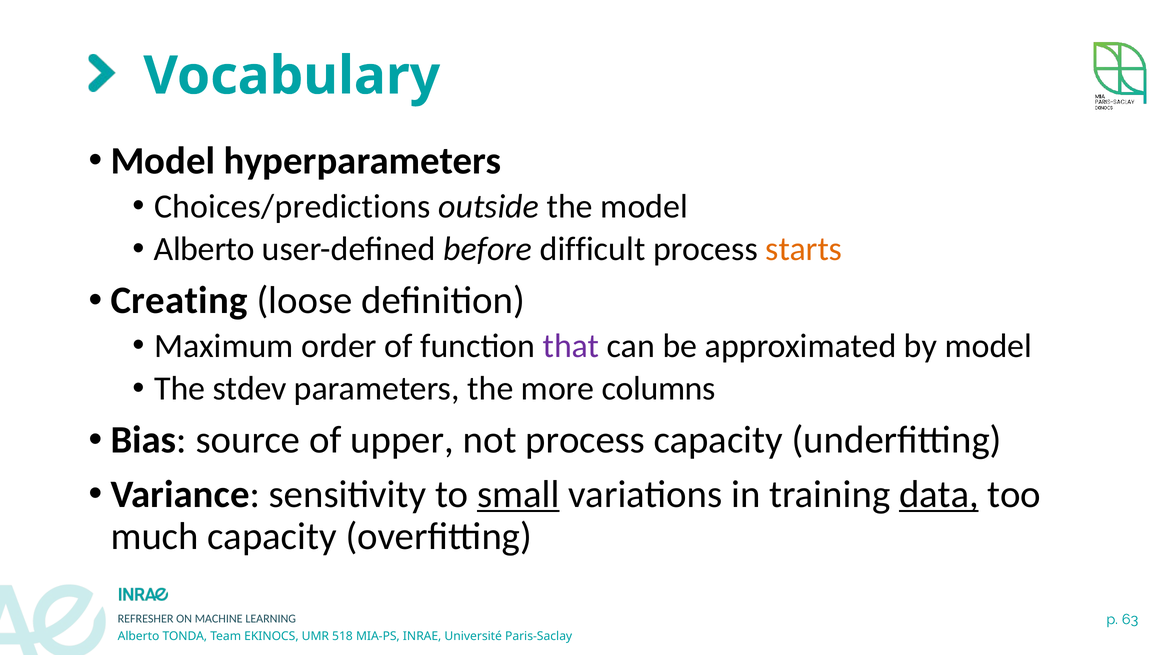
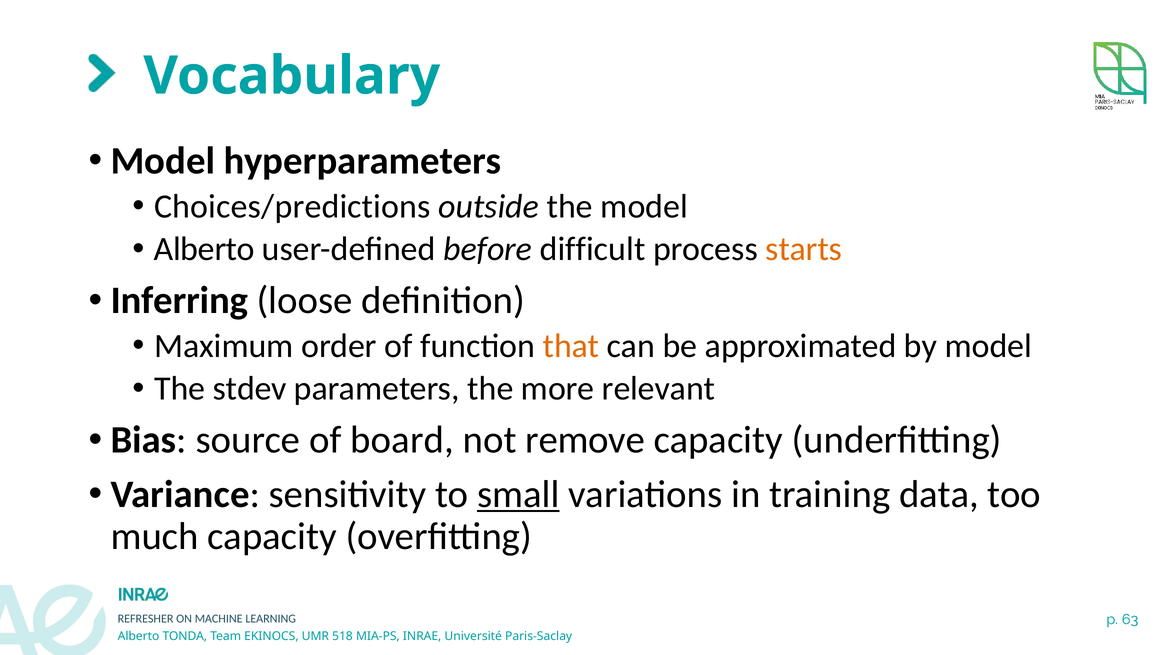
Creating: Creating -> Inferring
that colour: purple -> orange
columns: columns -> relevant
upper: upper -> board
not process: process -> remove
data underline: present -> none
